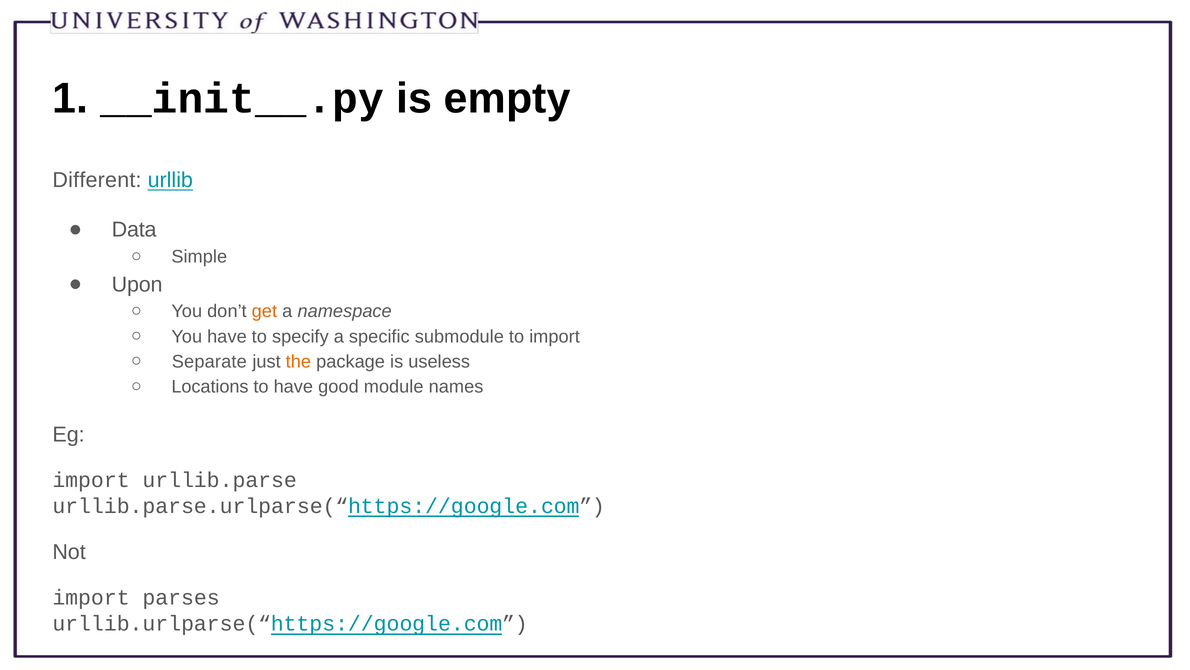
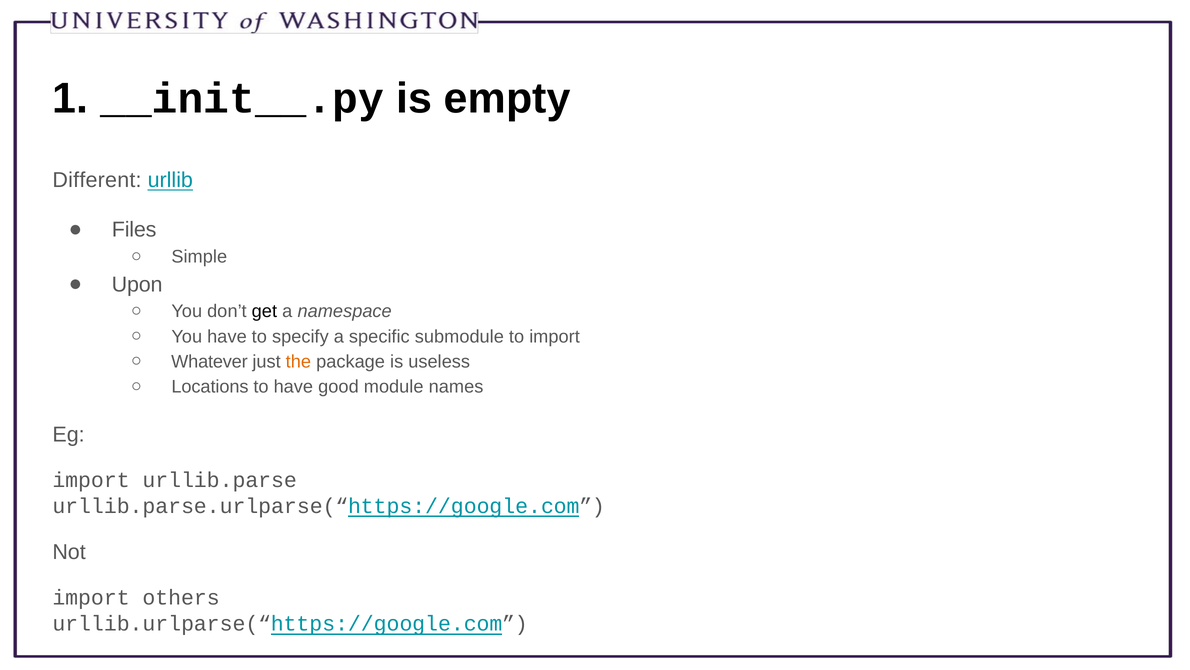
Data: Data -> Files
get colour: orange -> black
Separate: Separate -> Whatever
parses: parses -> others
